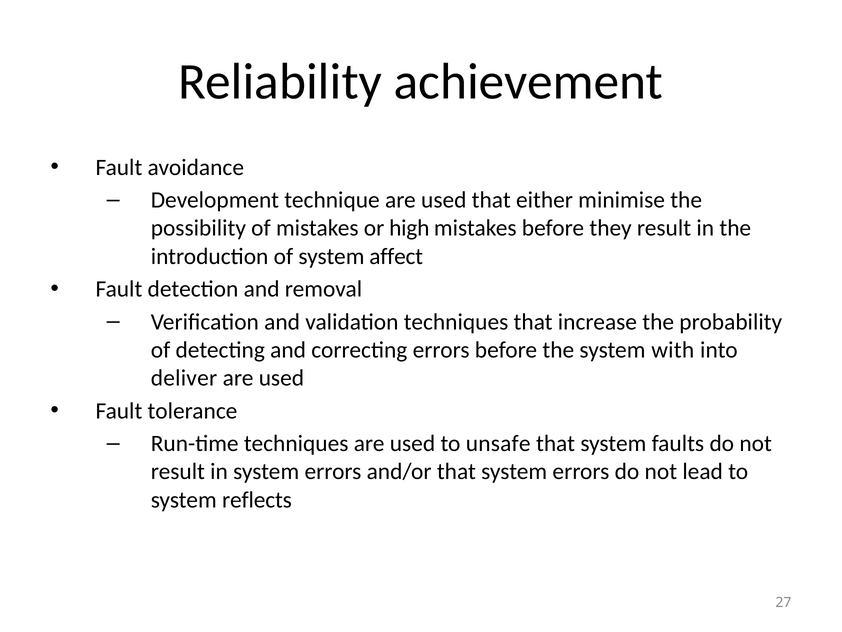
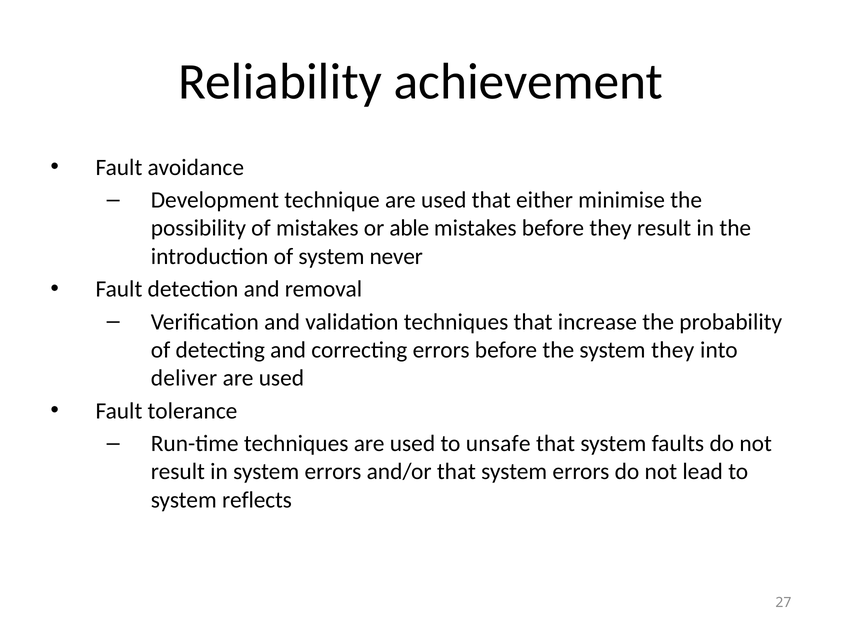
high: high -> able
affect: affect -> never
system with: with -> they
